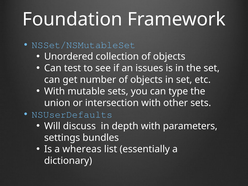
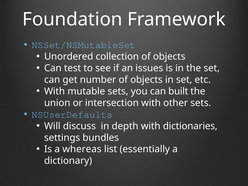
type: type -> built
parameters: parameters -> dictionaries
